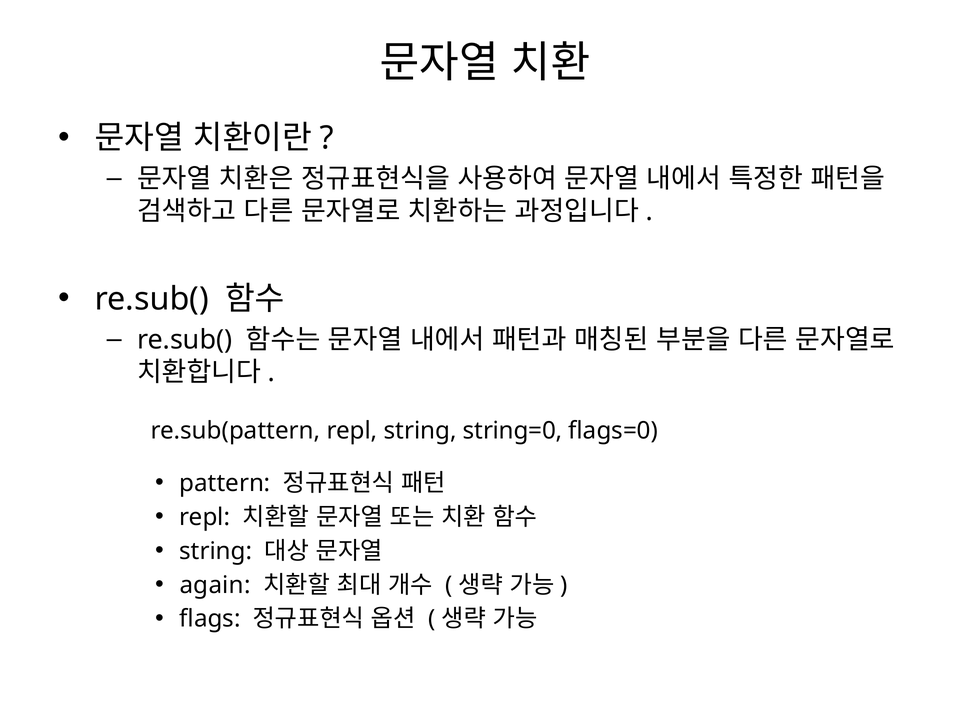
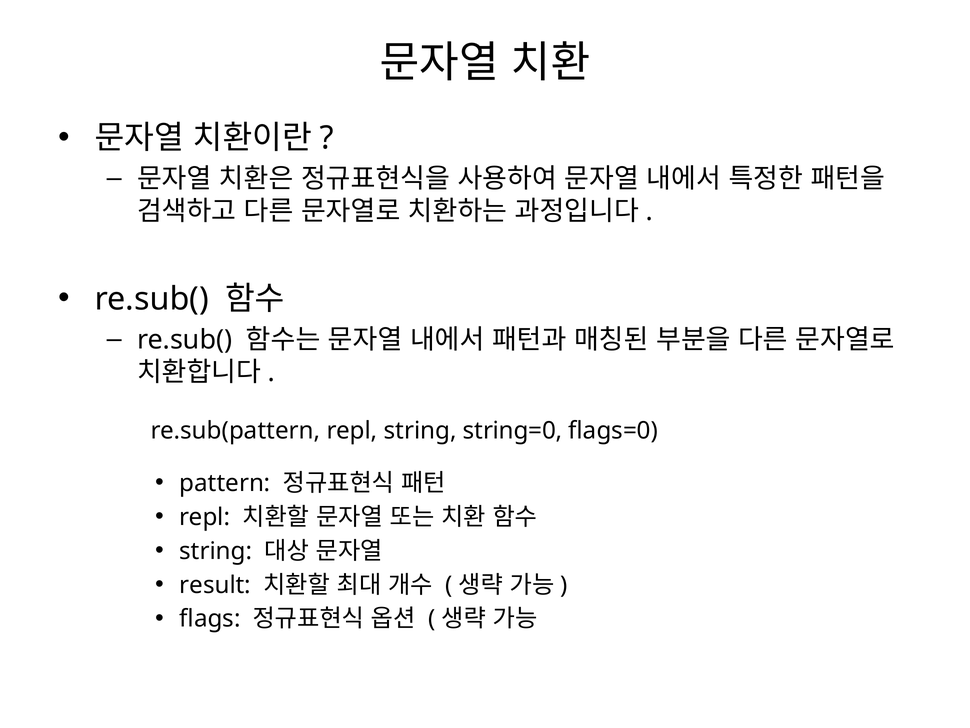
again: again -> result
